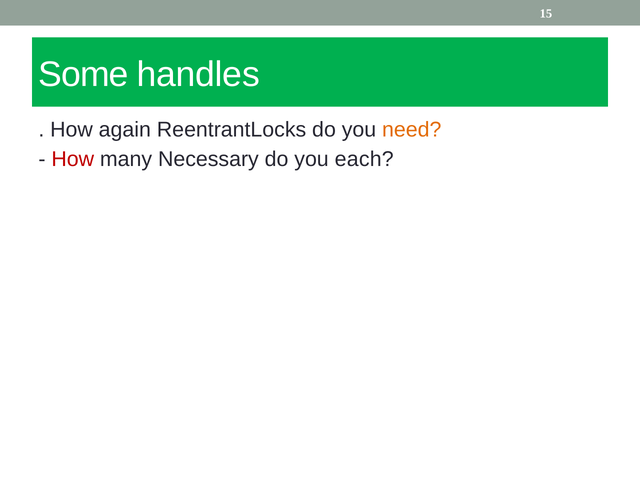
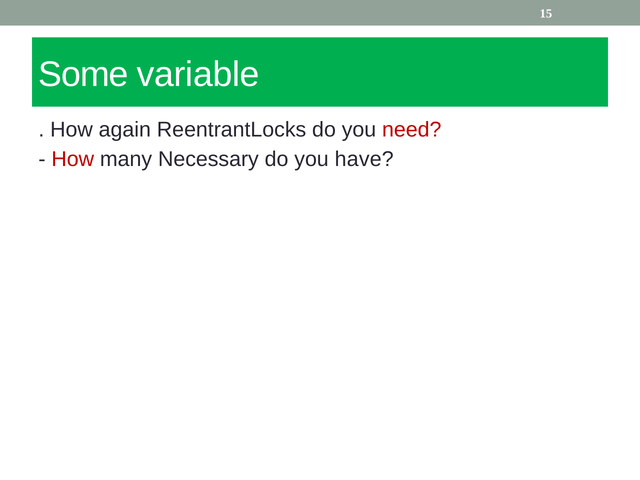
handles: handles -> variable
need colour: orange -> red
each: each -> have
